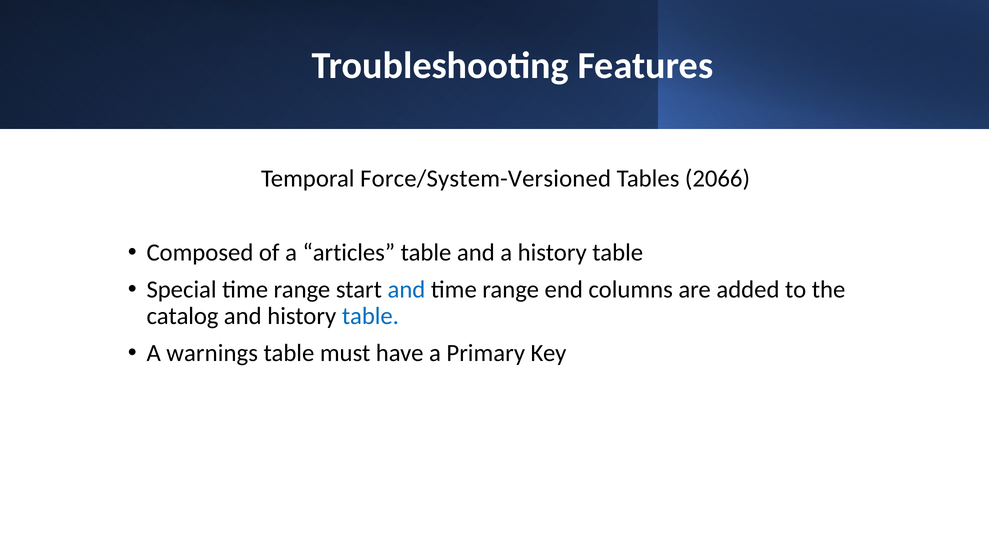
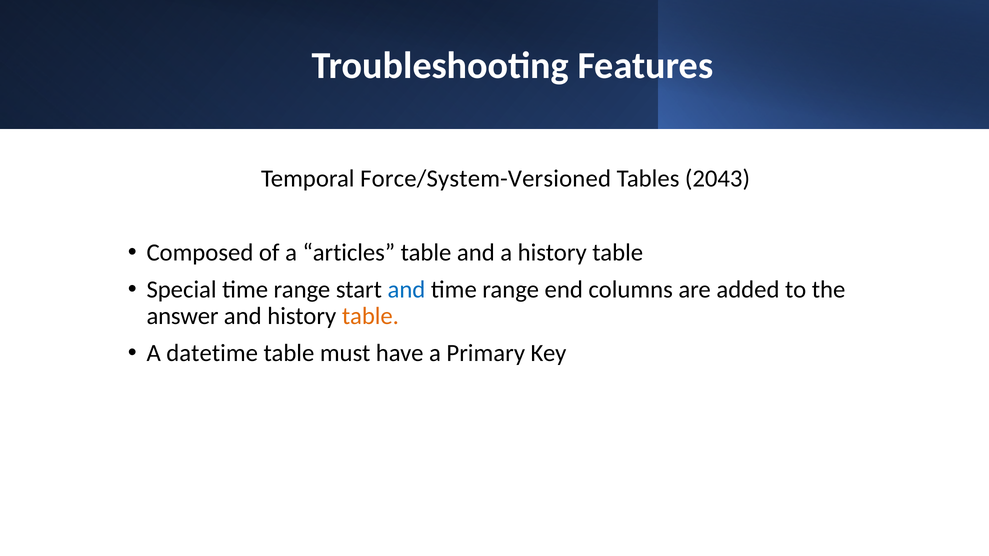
2066: 2066 -> 2043
catalog: catalog -> answer
table at (370, 316) colour: blue -> orange
warnings: warnings -> datetime
